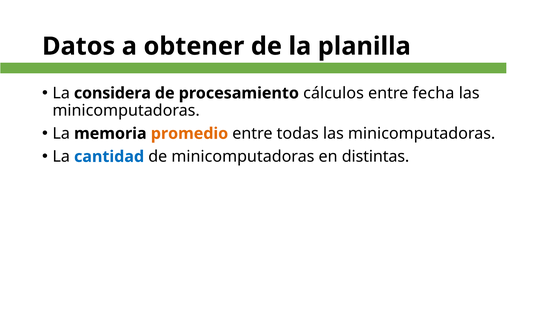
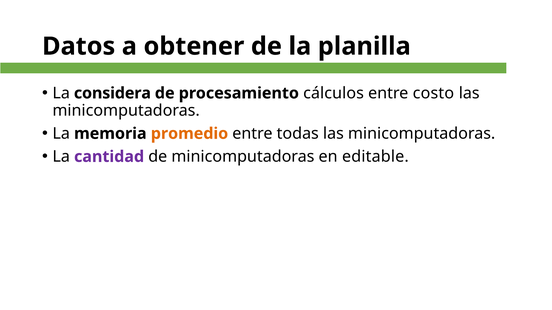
fecha: fecha -> costo
cantidad colour: blue -> purple
distintas: distintas -> editable
